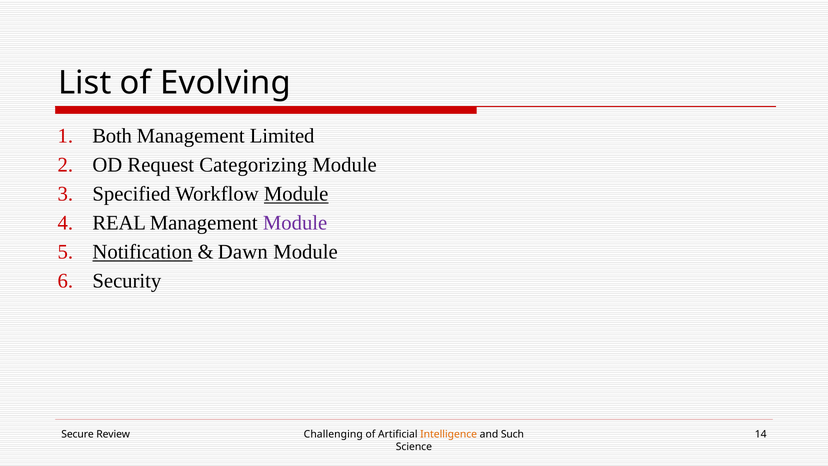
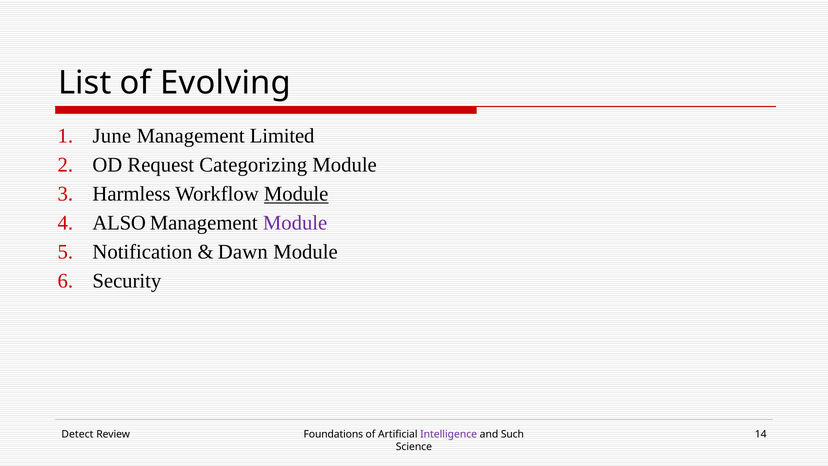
Both: Both -> June
Specified: Specified -> Harmless
REAL: REAL -> ALSO
Notification underline: present -> none
Secure: Secure -> Detect
Challenging: Challenging -> Foundations
Intelligence colour: orange -> purple
